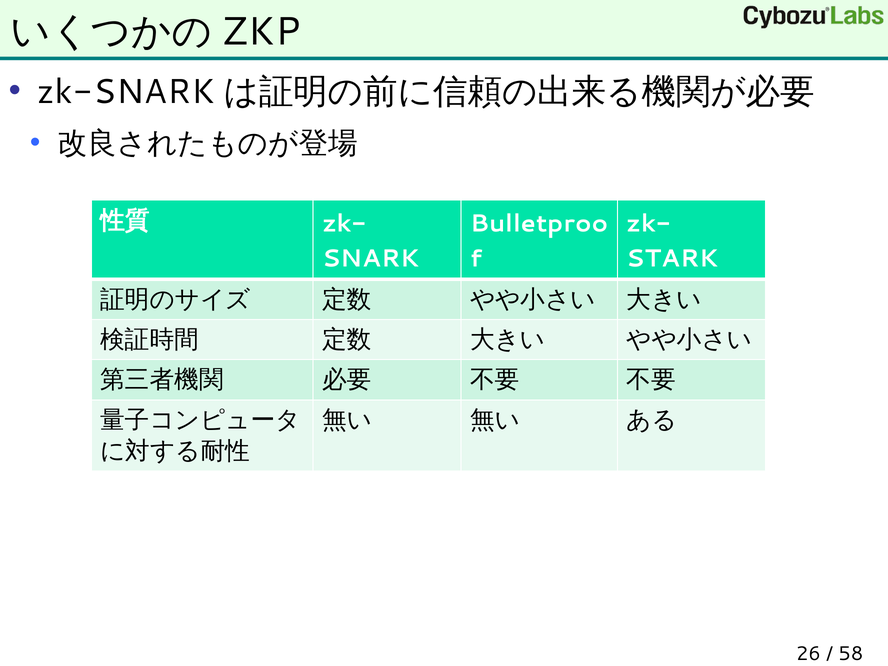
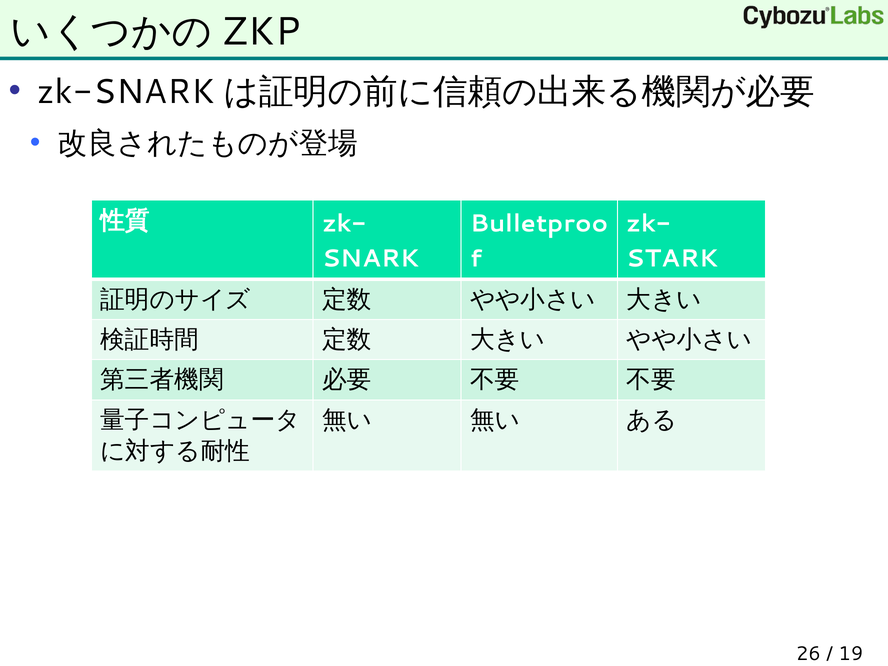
58: 58 -> 19
